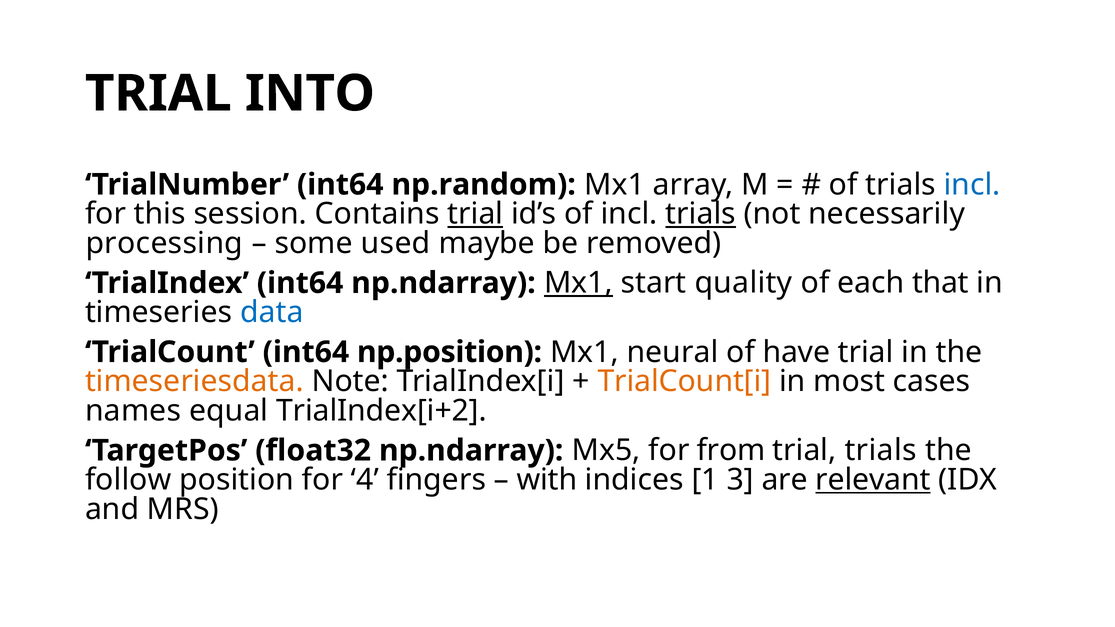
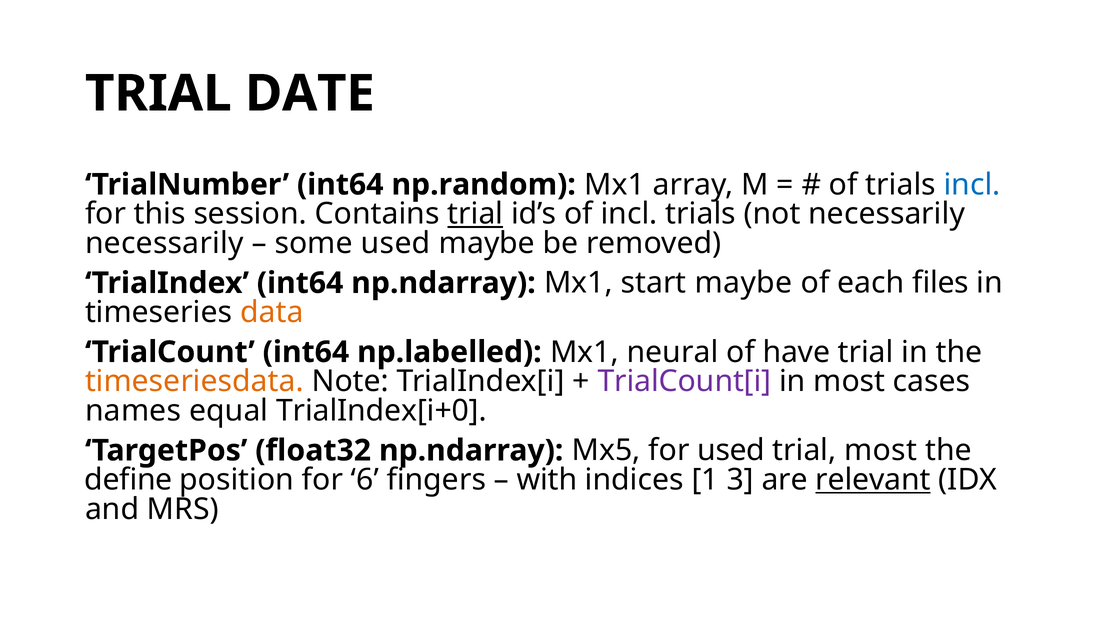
INTO: INTO -> DATE
trials at (701, 214) underline: present -> none
processing at (164, 243): processing -> necessarily
Mx1 at (578, 283) underline: present -> none
start quality: quality -> maybe
that: that -> files
data colour: blue -> orange
np.position: np.position -> np.labelled
TrialCount[i colour: orange -> purple
TrialIndex[i+2: TrialIndex[i+2 -> TrialIndex[i+0
for from: from -> used
trial trials: trials -> most
follow: follow -> define
4: 4 -> 6
